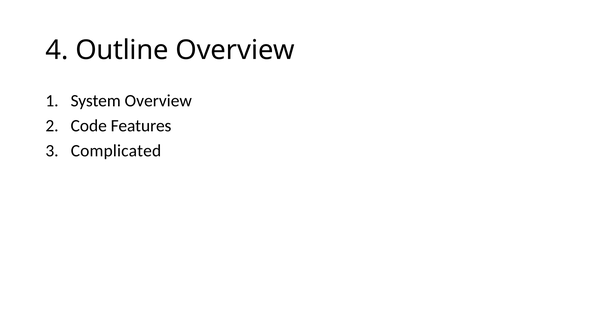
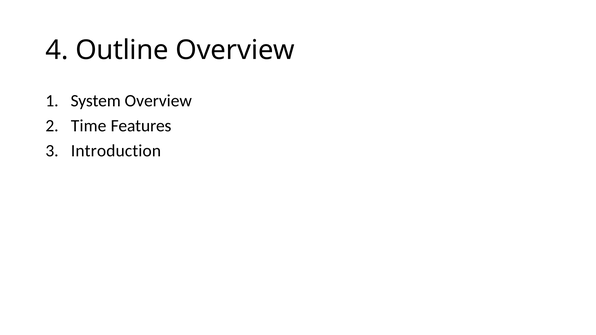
Code: Code -> Time
Complicated: Complicated -> Introduction
